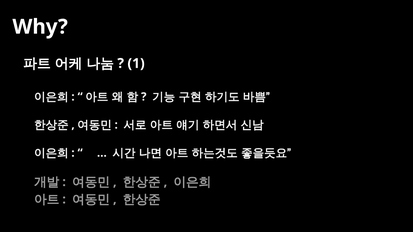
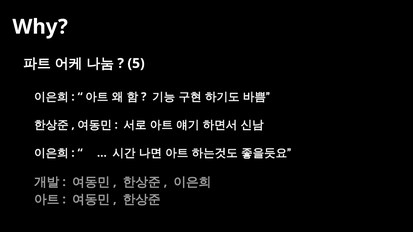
1: 1 -> 5
